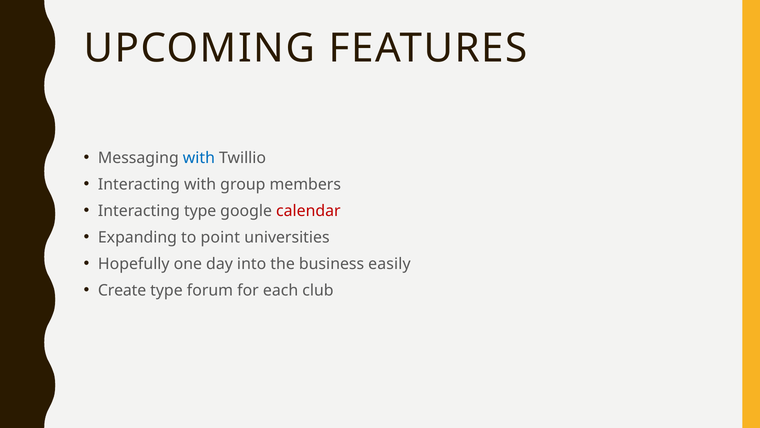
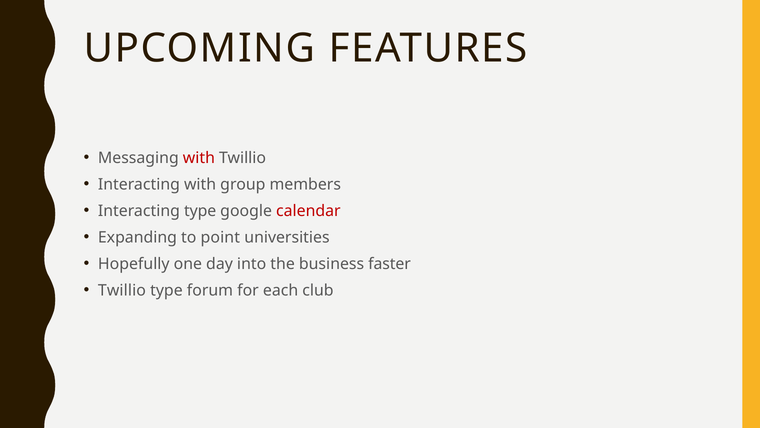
with at (199, 158) colour: blue -> red
easily: easily -> faster
Create at (122, 290): Create -> Twillio
